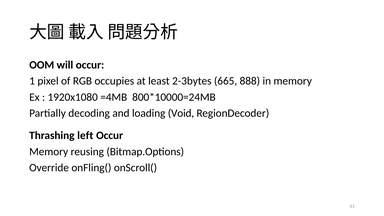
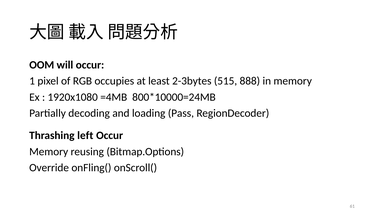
665: 665 -> 515
Void: Void -> Pass
